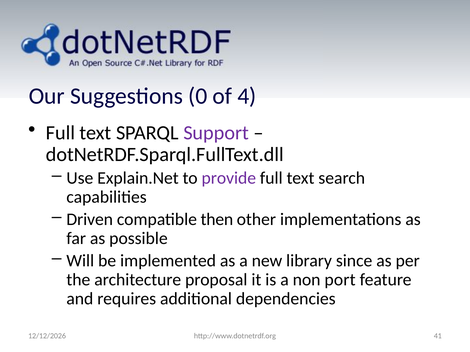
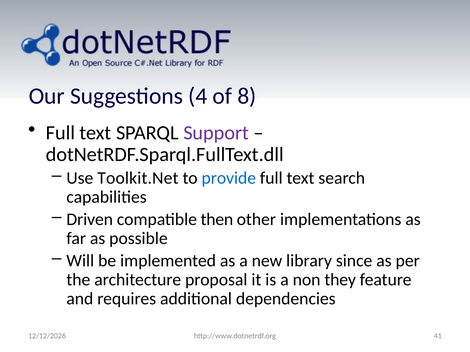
0: 0 -> 4
4: 4 -> 8
Explain.Net: Explain.Net -> Toolkit.Net
provide colour: purple -> blue
port: port -> they
